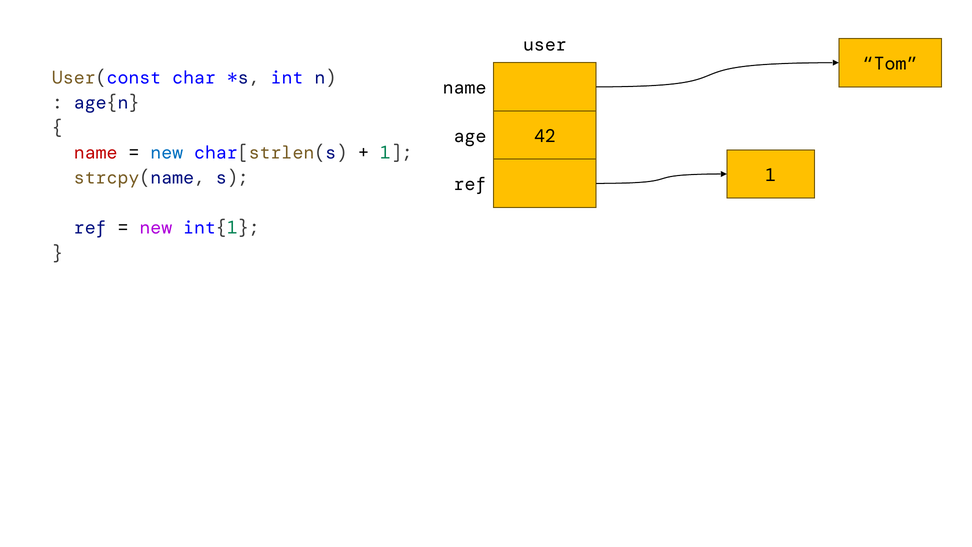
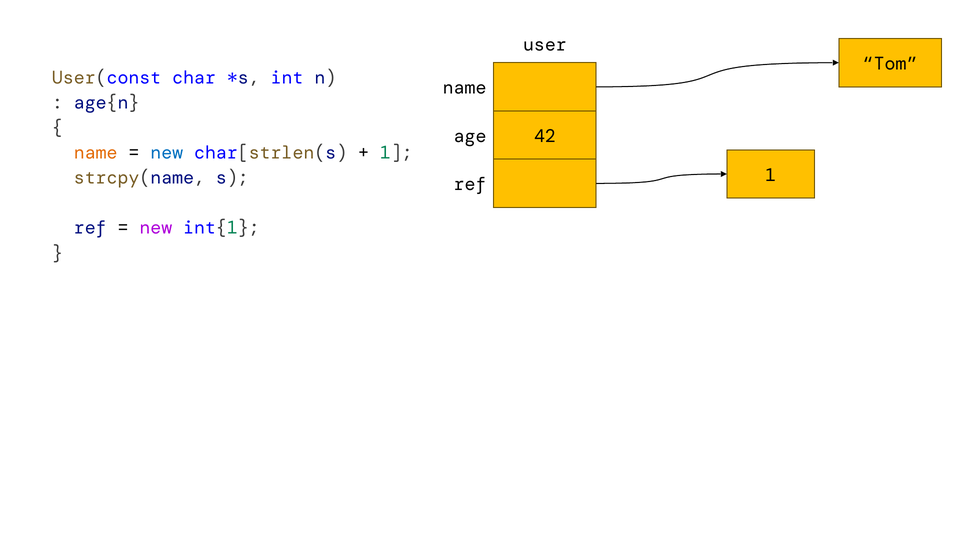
name at (96, 153) colour: red -> orange
